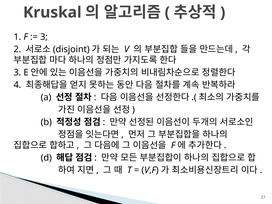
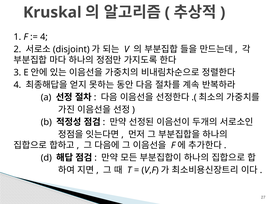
3 at (44, 37): 3 -> 4
